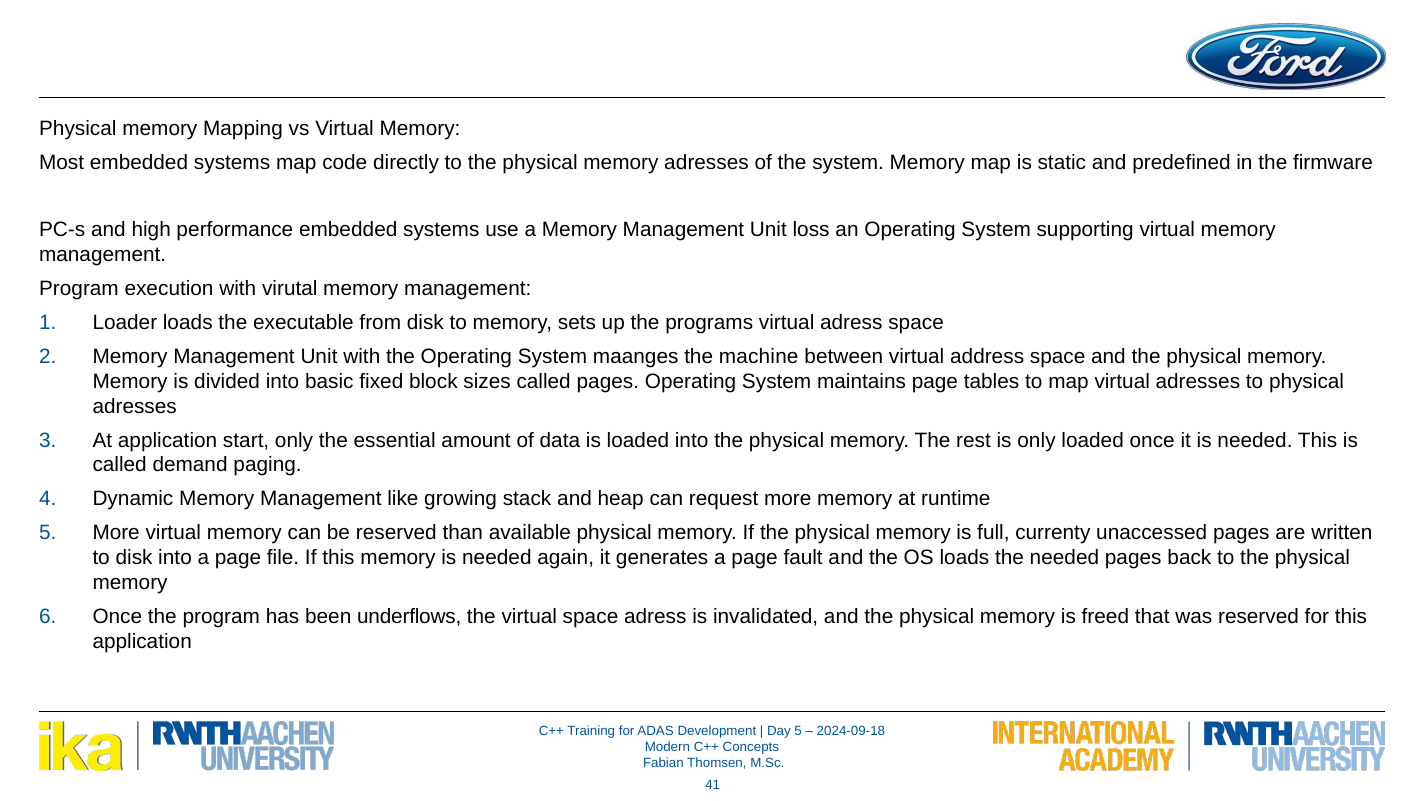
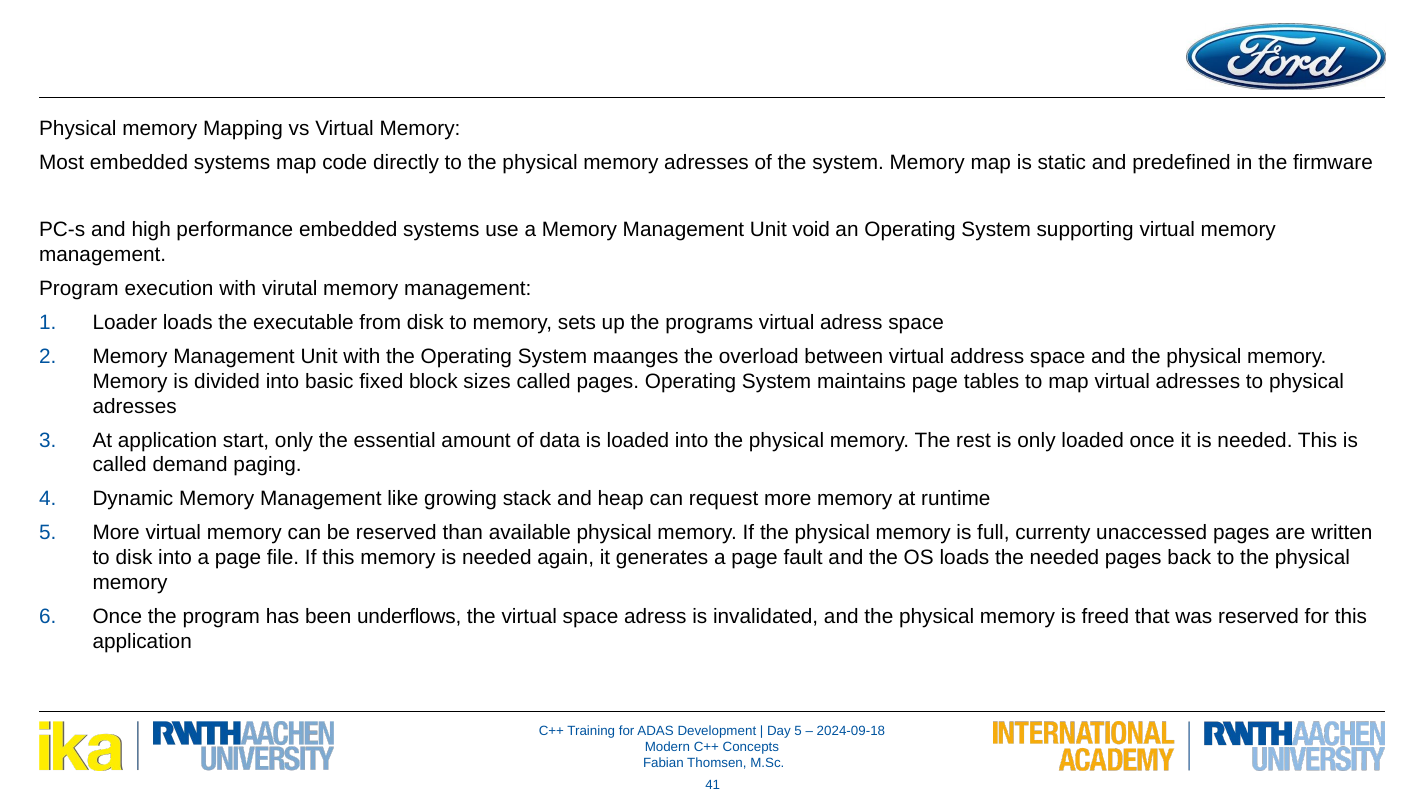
loss: loss -> void
machine: machine -> overload
